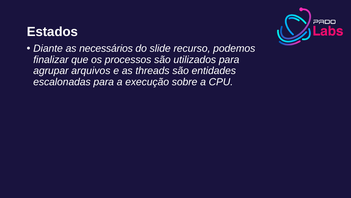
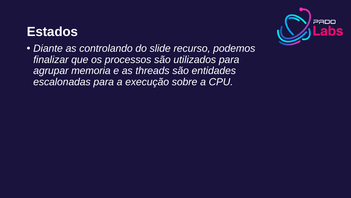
necessários: necessários -> controlando
arquivos: arquivos -> memoria
